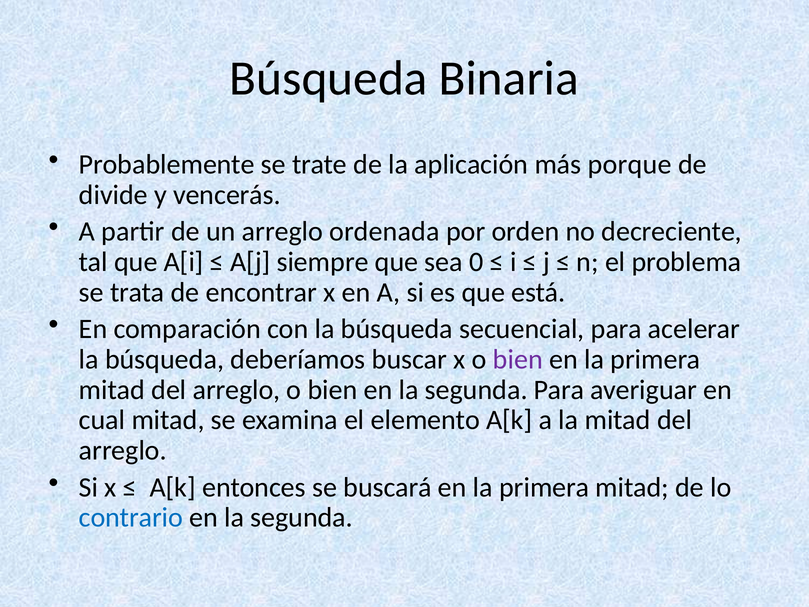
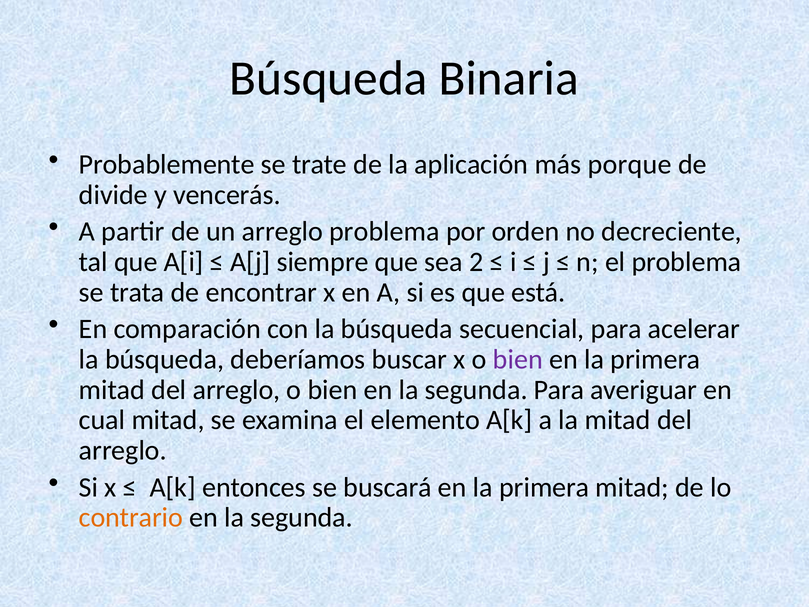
arreglo ordenada: ordenada -> problema
0: 0 -> 2
contrario colour: blue -> orange
